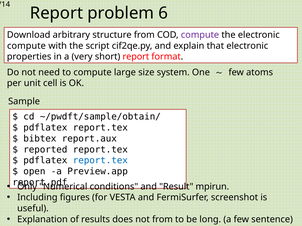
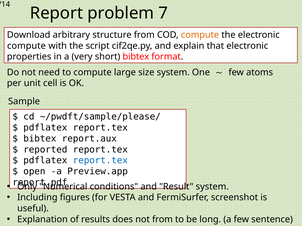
6: 6 -> 7
compute at (200, 35) colour: purple -> orange
short report: report -> bibtex
~/pwdft/sample/obtain/: ~/pwdft/sample/obtain/ -> ~/pwdft/sample/please/
Result mpirun: mpirun -> system
